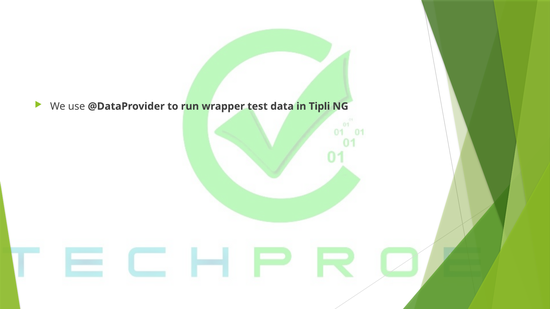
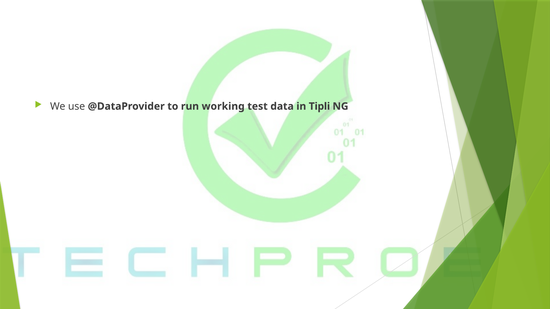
wrapper: wrapper -> working
